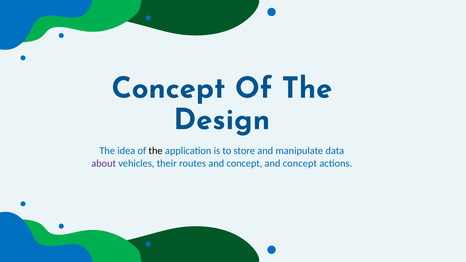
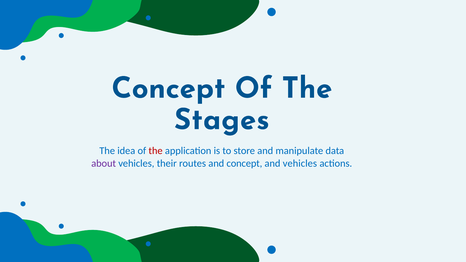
Design: Design -> Stages
the at (156, 151) colour: black -> red
concept at (300, 163): concept -> vehicles
